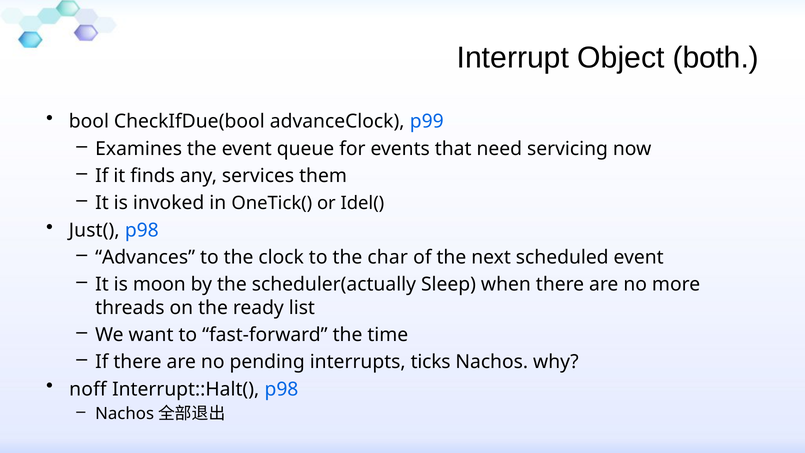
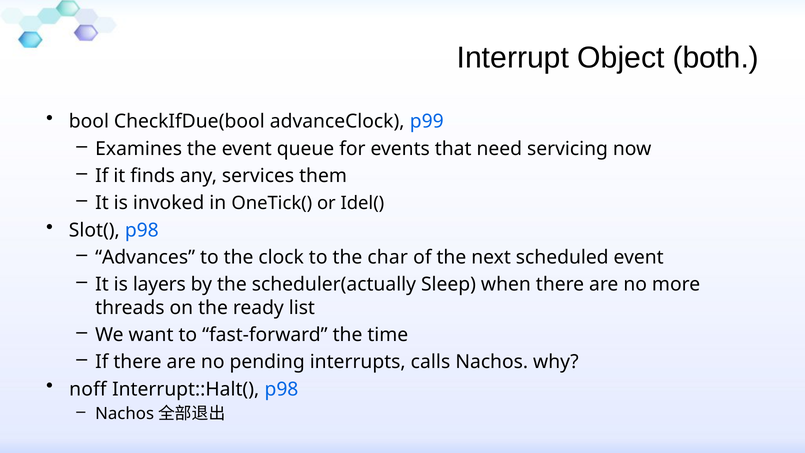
Just(: Just( -> Slot(
moon: moon -> layers
ticks: ticks -> calls
